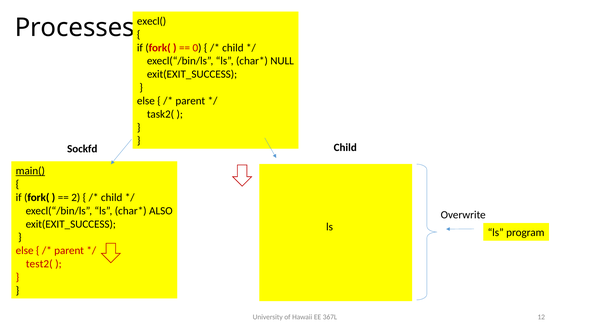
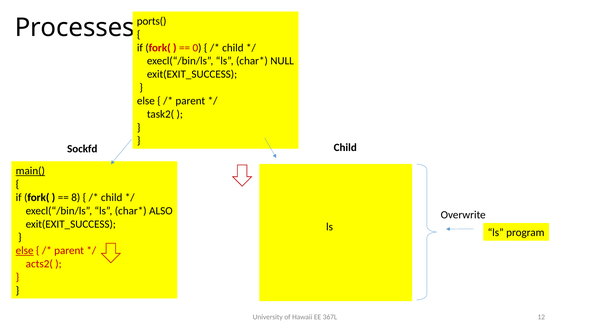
execl(: execl( -> ports(
2: 2 -> 8
else at (25, 251) underline: none -> present
test2(: test2( -> acts2(
